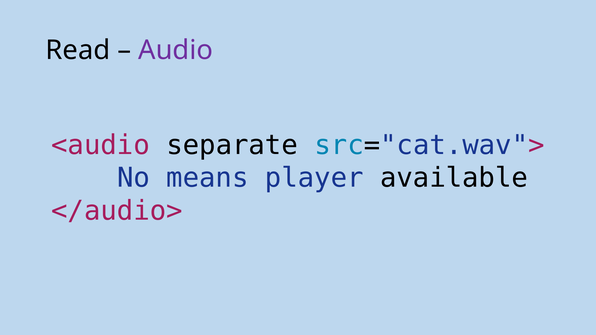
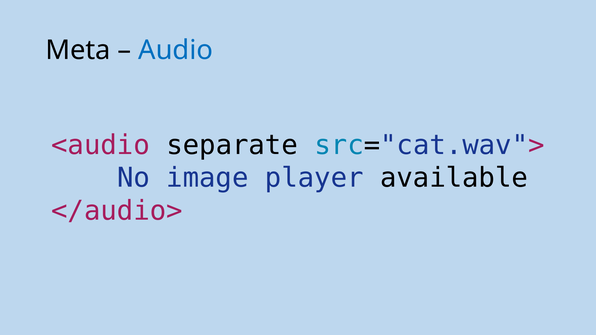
Read: Read -> Meta
Audio colour: purple -> blue
means: means -> image
